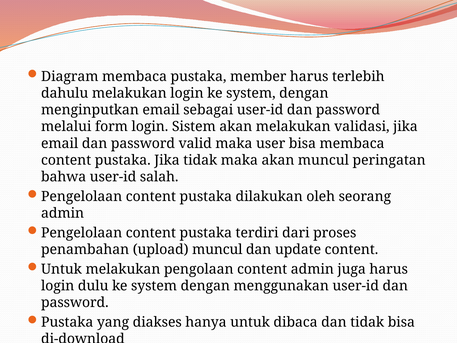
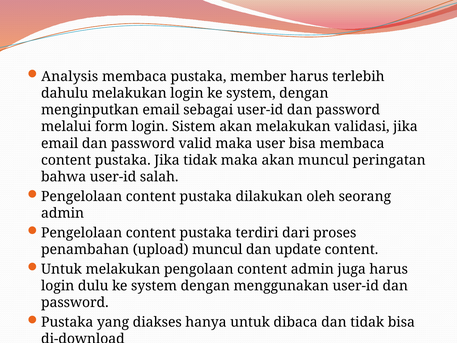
Diagram: Diagram -> Analysis
